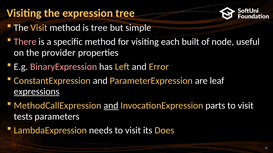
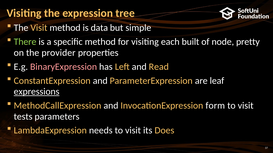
is tree: tree -> data
There colour: pink -> light green
useful: useful -> pretty
Error: Error -> Read
and at (111, 106) underline: present -> none
parts: parts -> form
